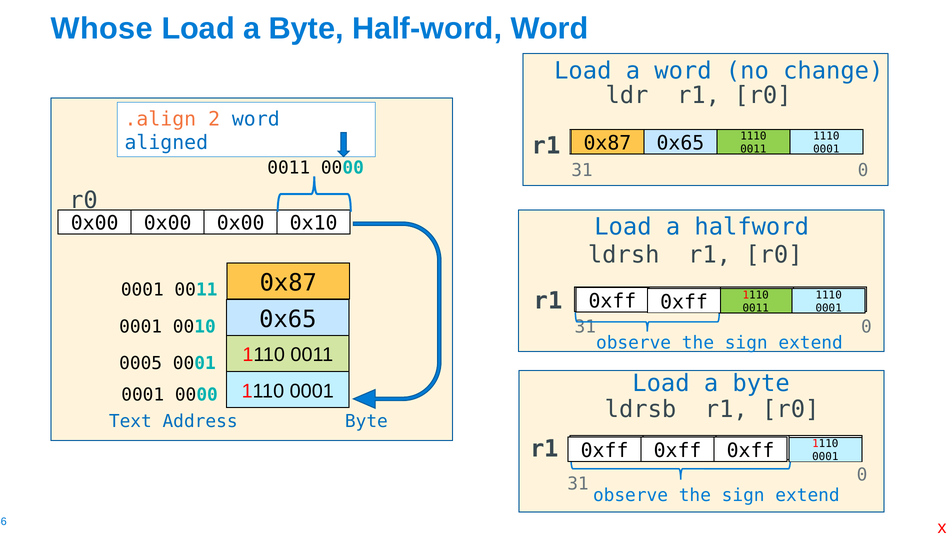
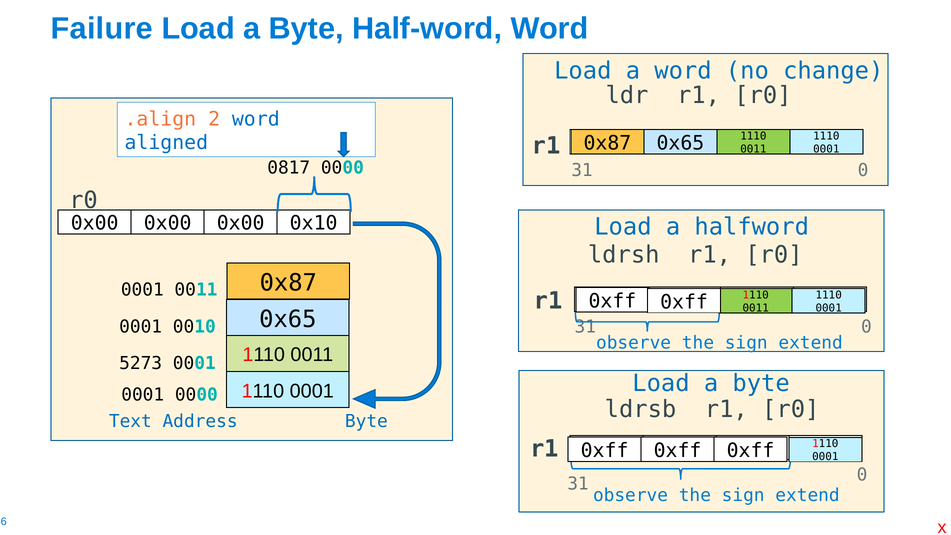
Whose: Whose -> Failure
0011 at (289, 168): 0011 -> 0817
0005: 0005 -> 5273
